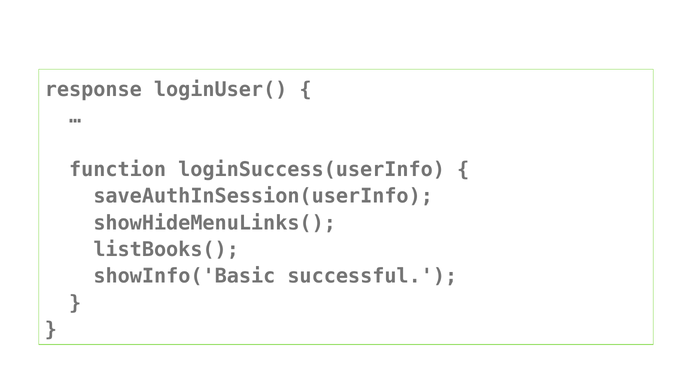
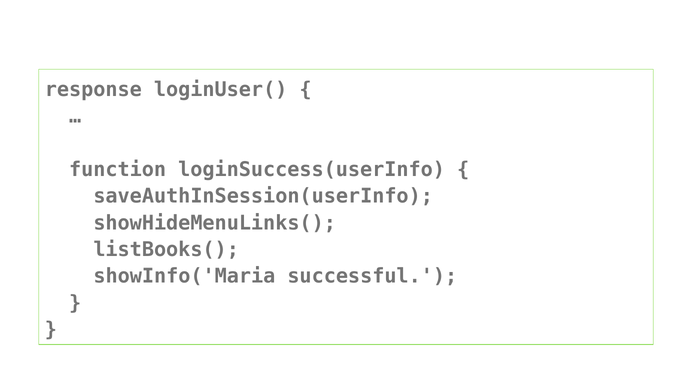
showInfo('Basic: showInfo('Basic -> showInfo('Maria
